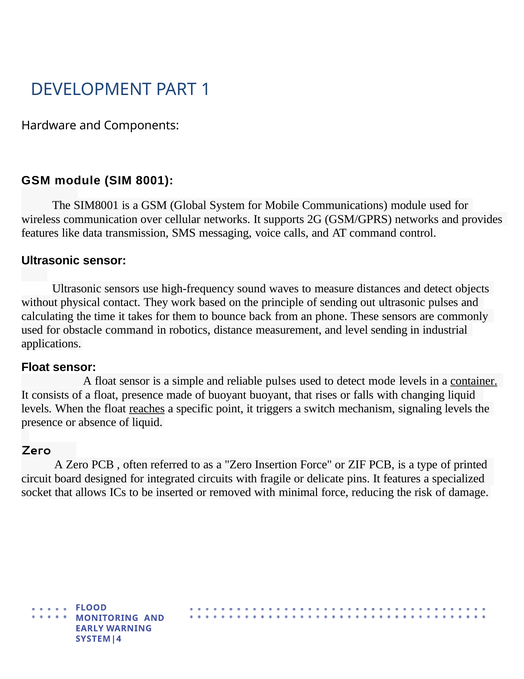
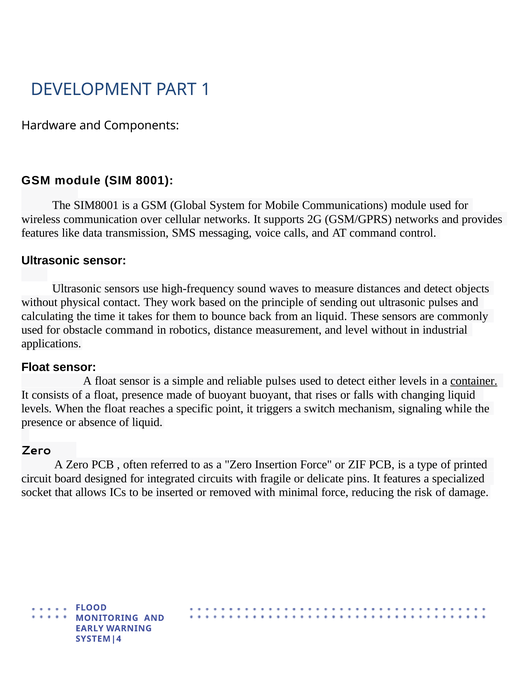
an phone: phone -> liquid
level sending: sending -> without
mode: mode -> either
reaches underline: present -> none
signaling levels: levels -> while
